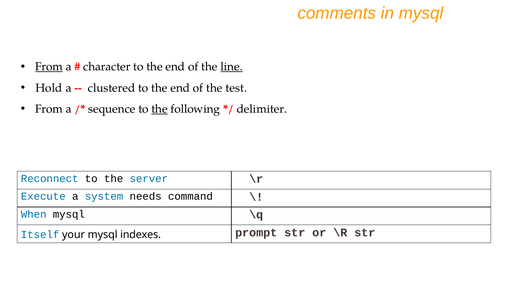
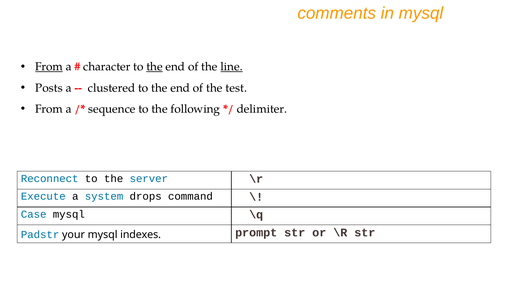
the at (155, 67) underline: none -> present
Hold: Hold -> Posts
the at (160, 109) underline: present -> none
needs: needs -> drops
When: When -> Case
Itself: Itself -> Padstr
